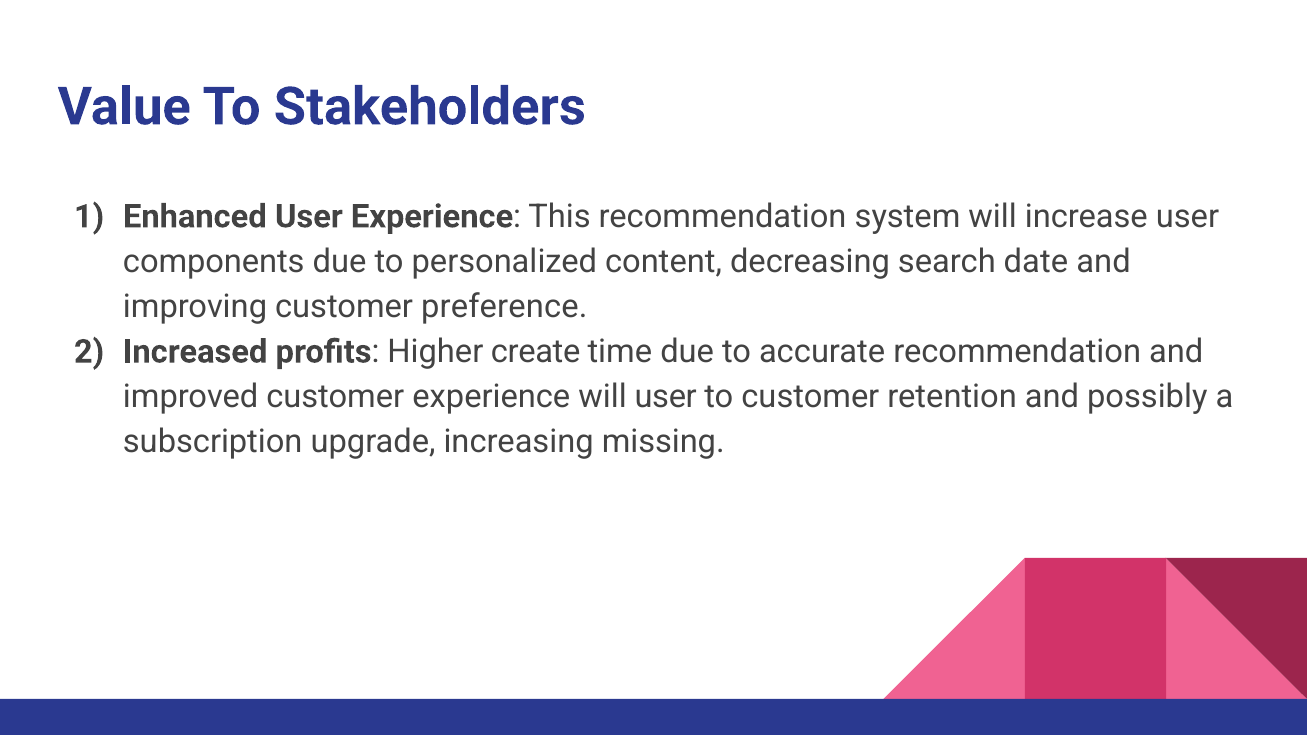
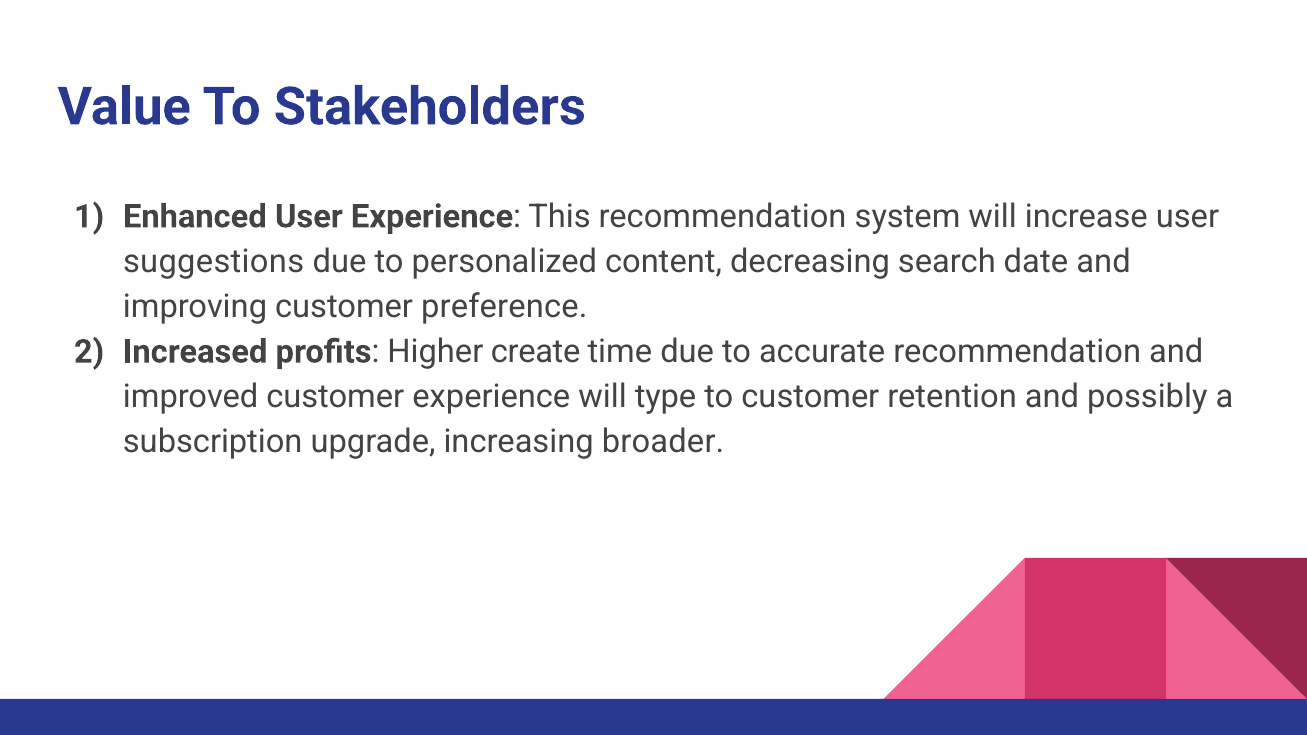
components: components -> suggestions
will user: user -> type
missing: missing -> broader
